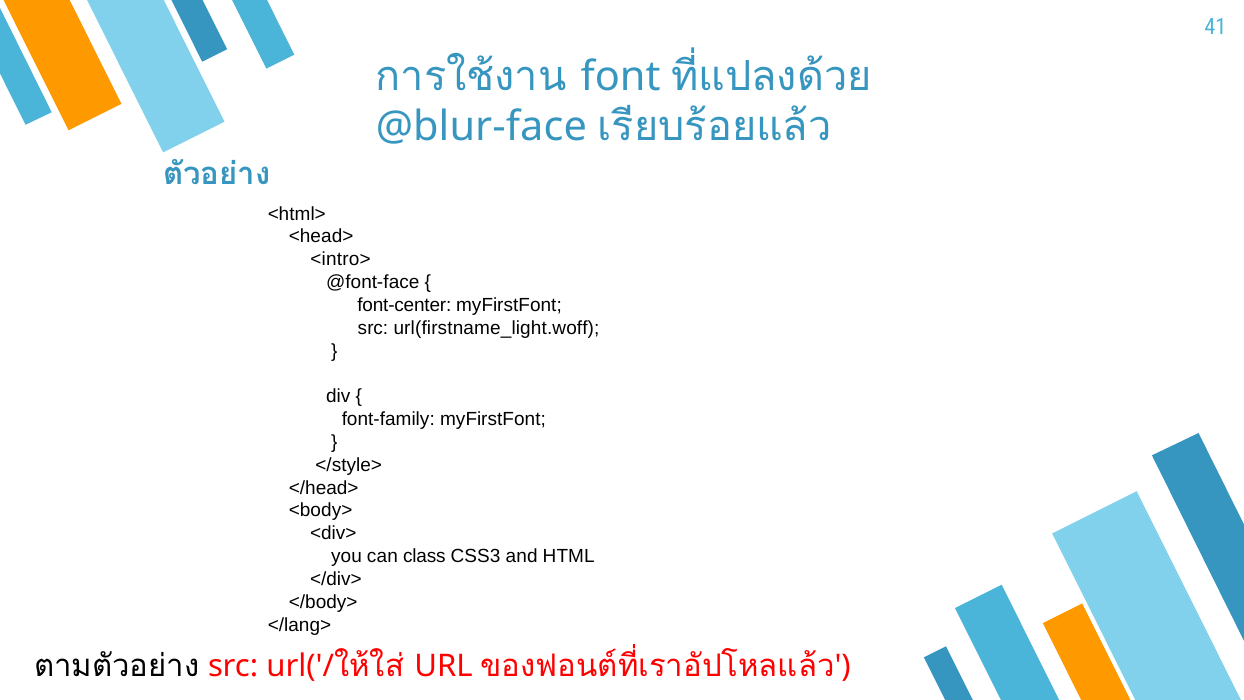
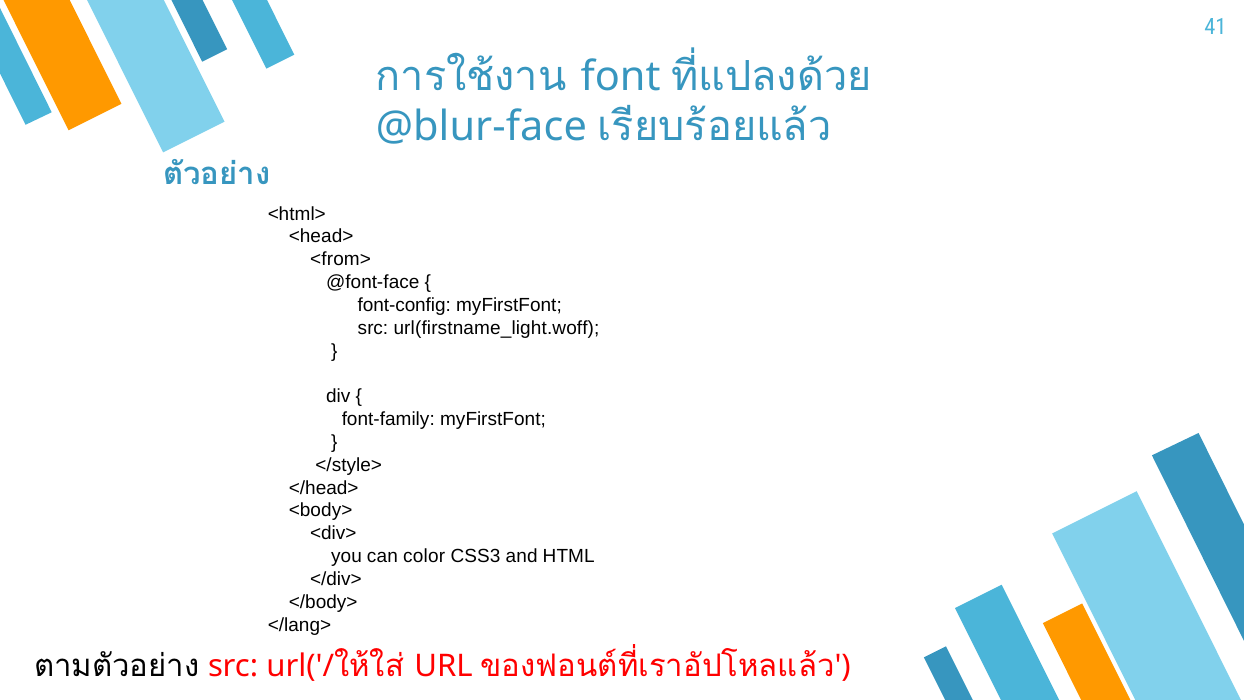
<intro>: <intro> -> <from>
font-center: font-center -> font-config
class: class -> color
